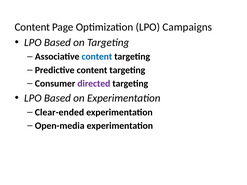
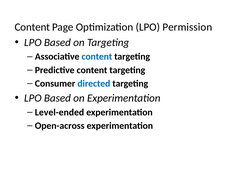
Campaigns: Campaigns -> Permission
directed colour: purple -> blue
Clear-ended: Clear-ended -> Level-ended
Open-media: Open-media -> Open-across
